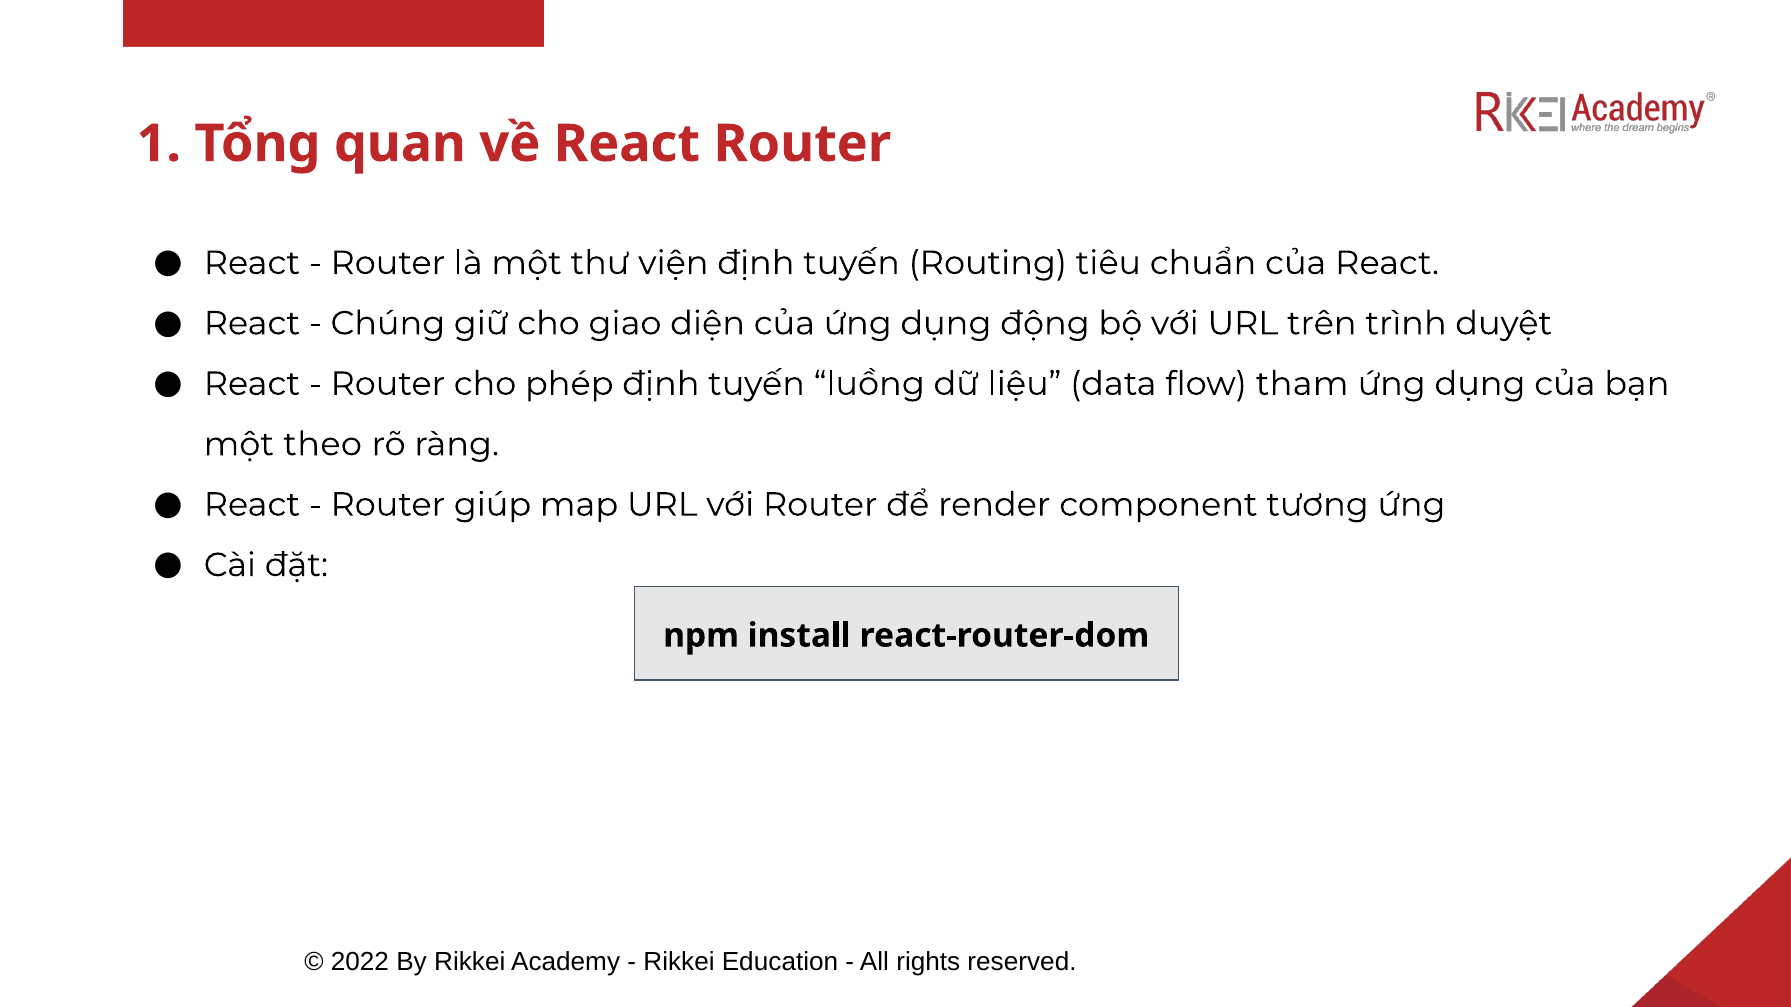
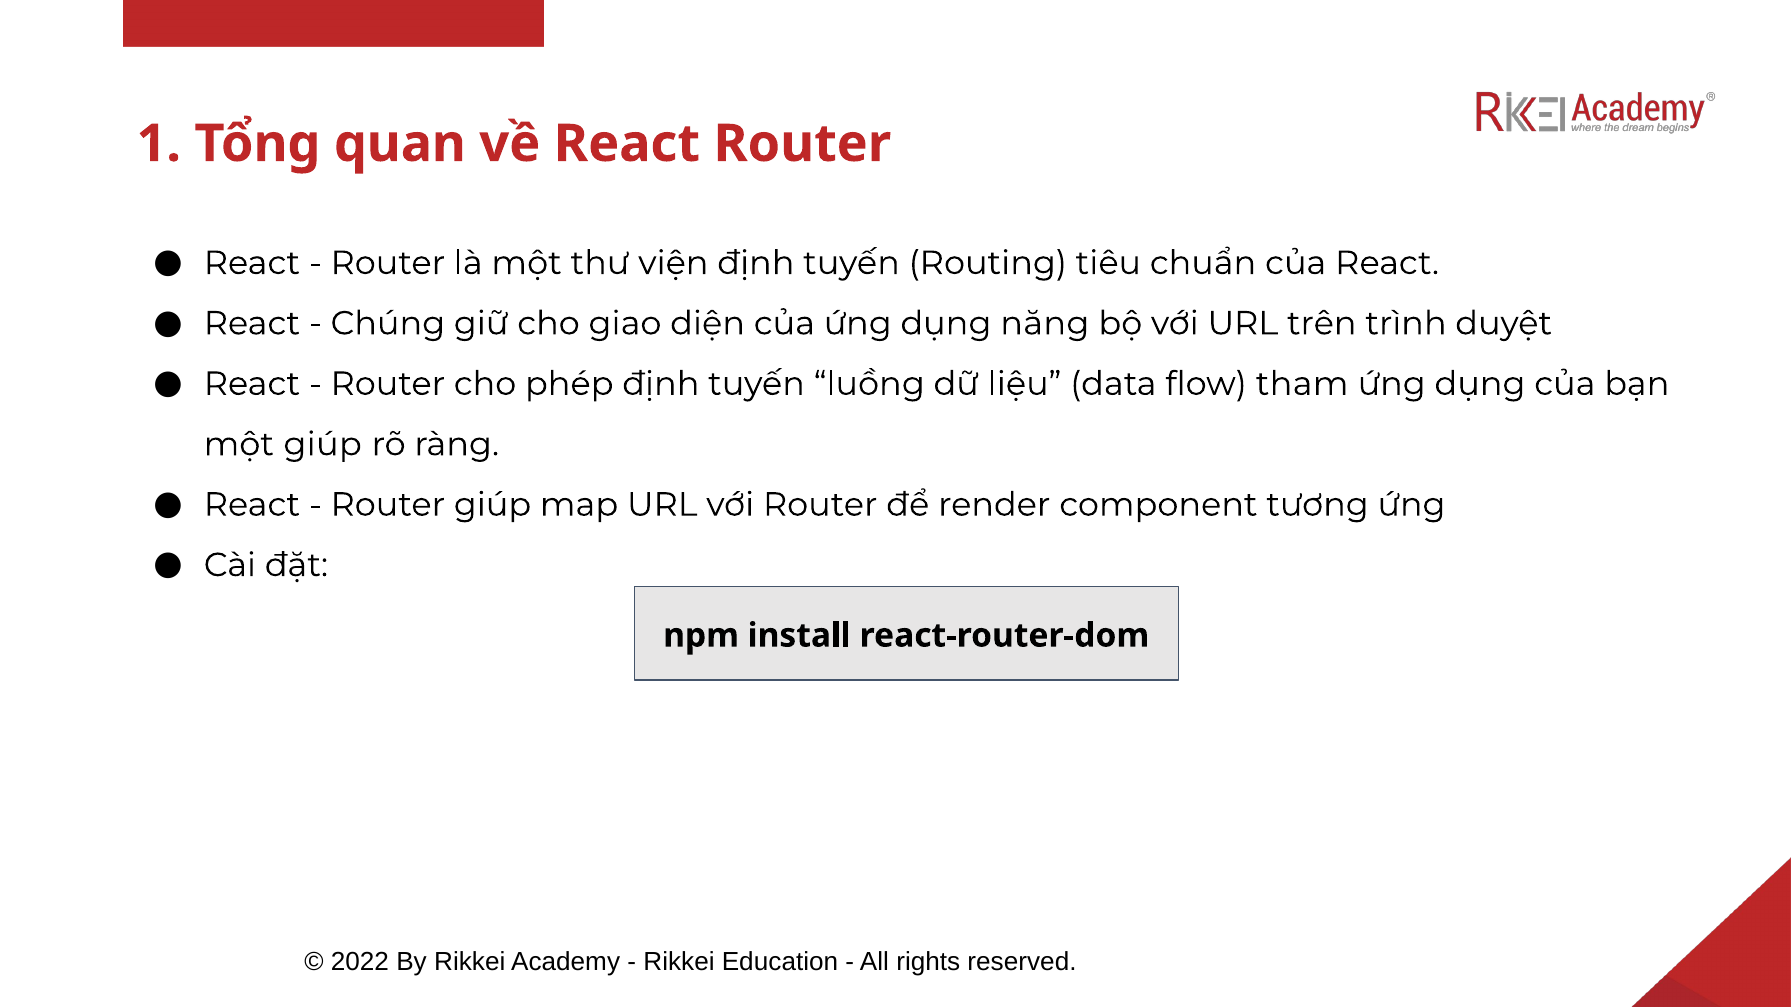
động: động -> năng
một theo: theo -> giúp
